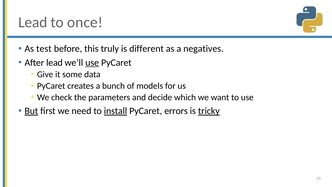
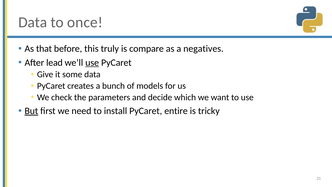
Lead at (33, 22): Lead -> Data
test: test -> that
different: different -> compare
install underline: present -> none
errors: errors -> entire
tricky underline: present -> none
